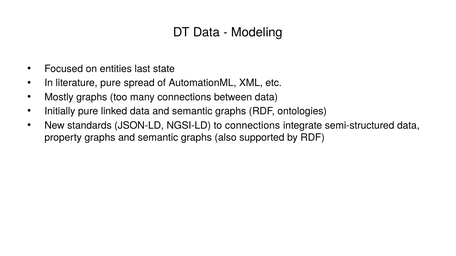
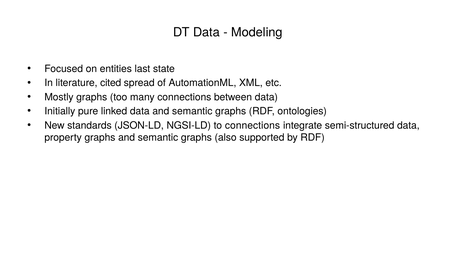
literature pure: pure -> cited
